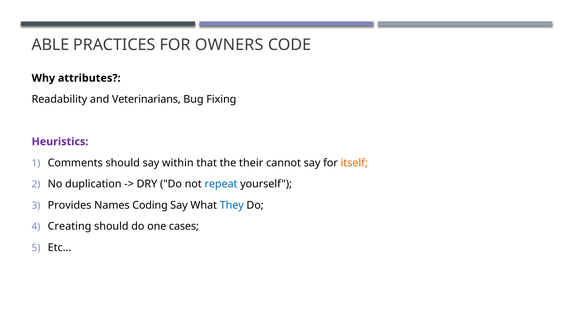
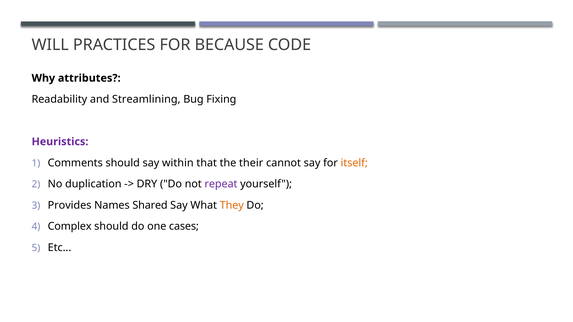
ABLE: ABLE -> WILL
OWNERS: OWNERS -> BECAUSE
Veterinarians: Veterinarians -> Streamlining
repeat colour: blue -> purple
Coding: Coding -> Shared
They colour: blue -> orange
Creating: Creating -> Complex
